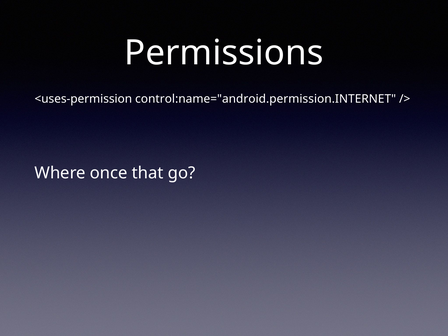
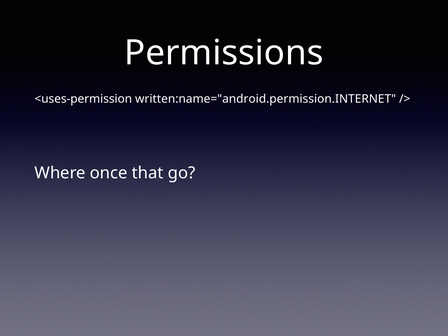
control:name="android.permission.INTERNET: control:name="android.permission.INTERNET -> written:name="android.permission.INTERNET
